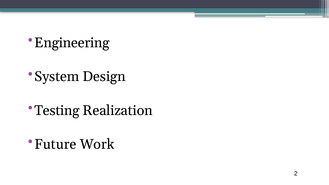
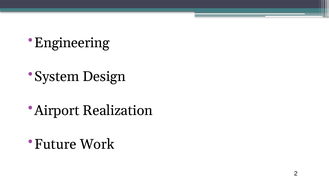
Testing: Testing -> Airport
